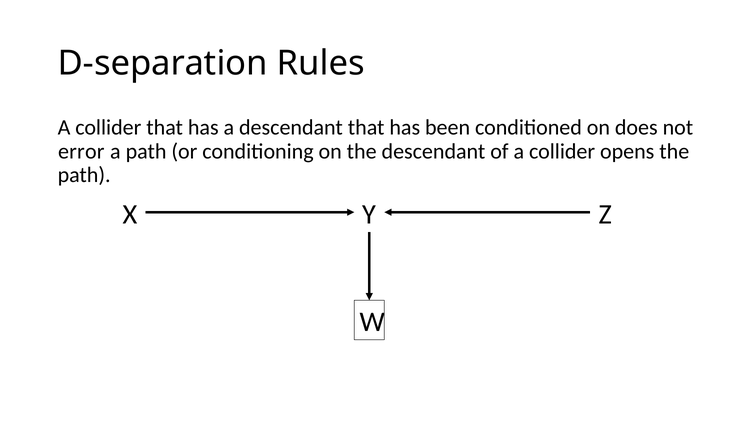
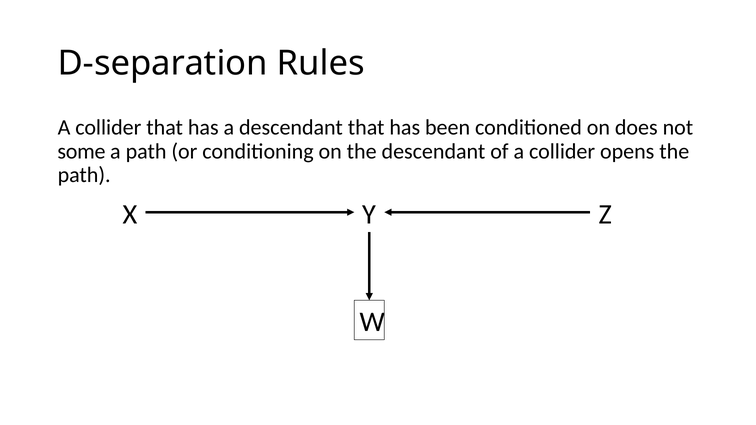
error: error -> some
